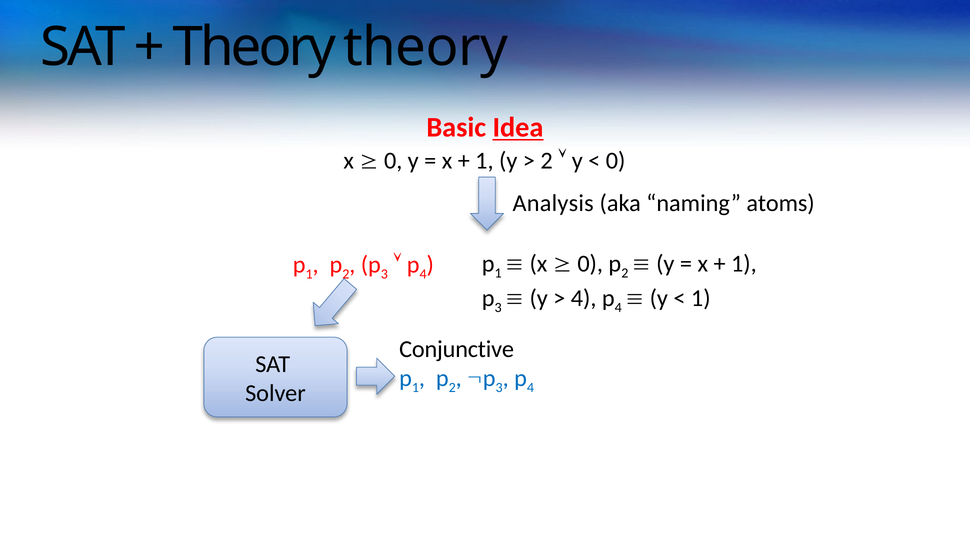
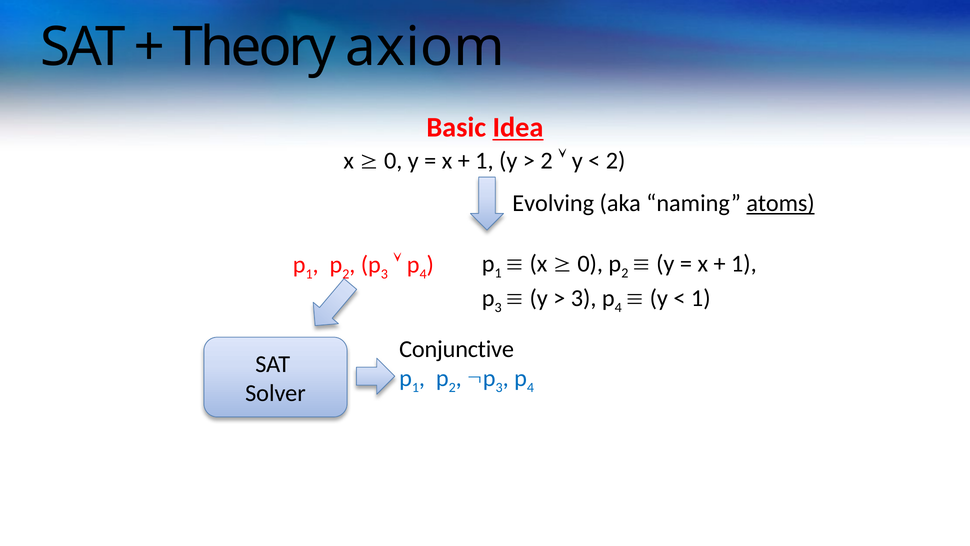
Theory theory: theory -> axiom
0 at (616, 161): 0 -> 2
Analysis: Analysis -> Evolving
atoms underline: none -> present
4 at (584, 298): 4 -> 3
